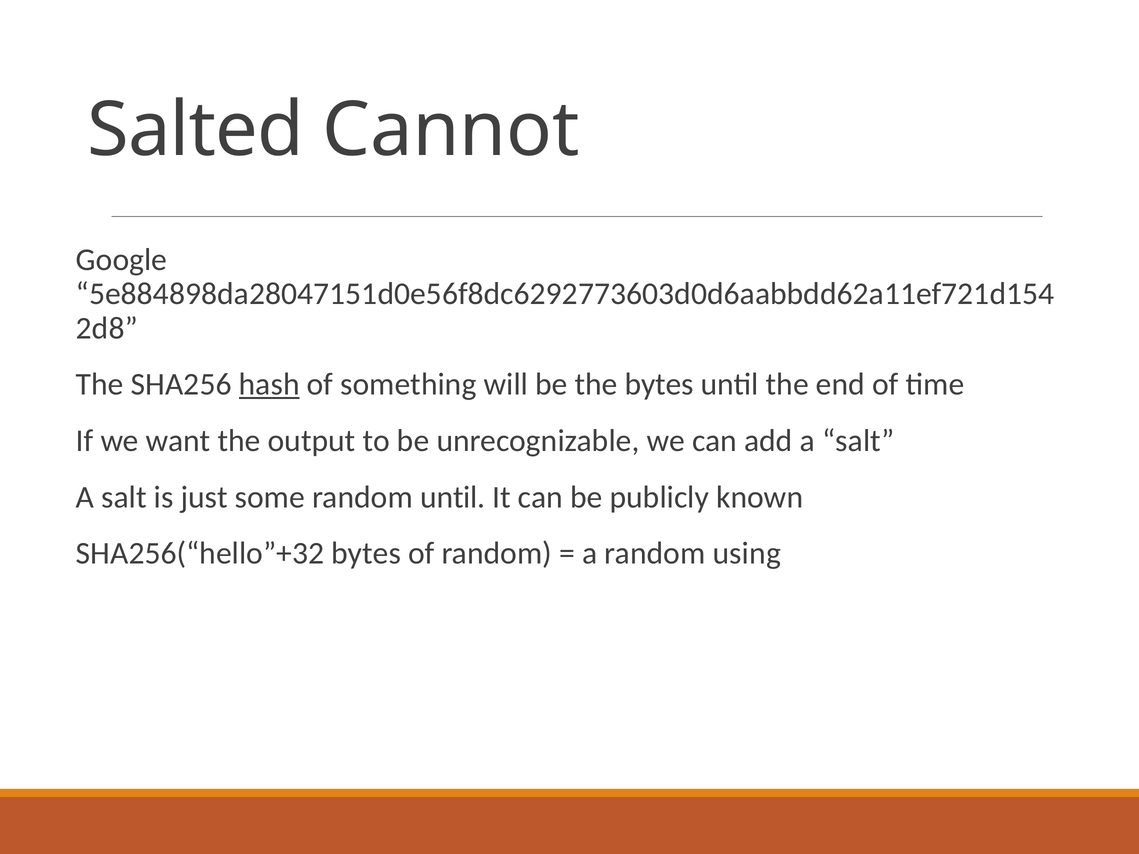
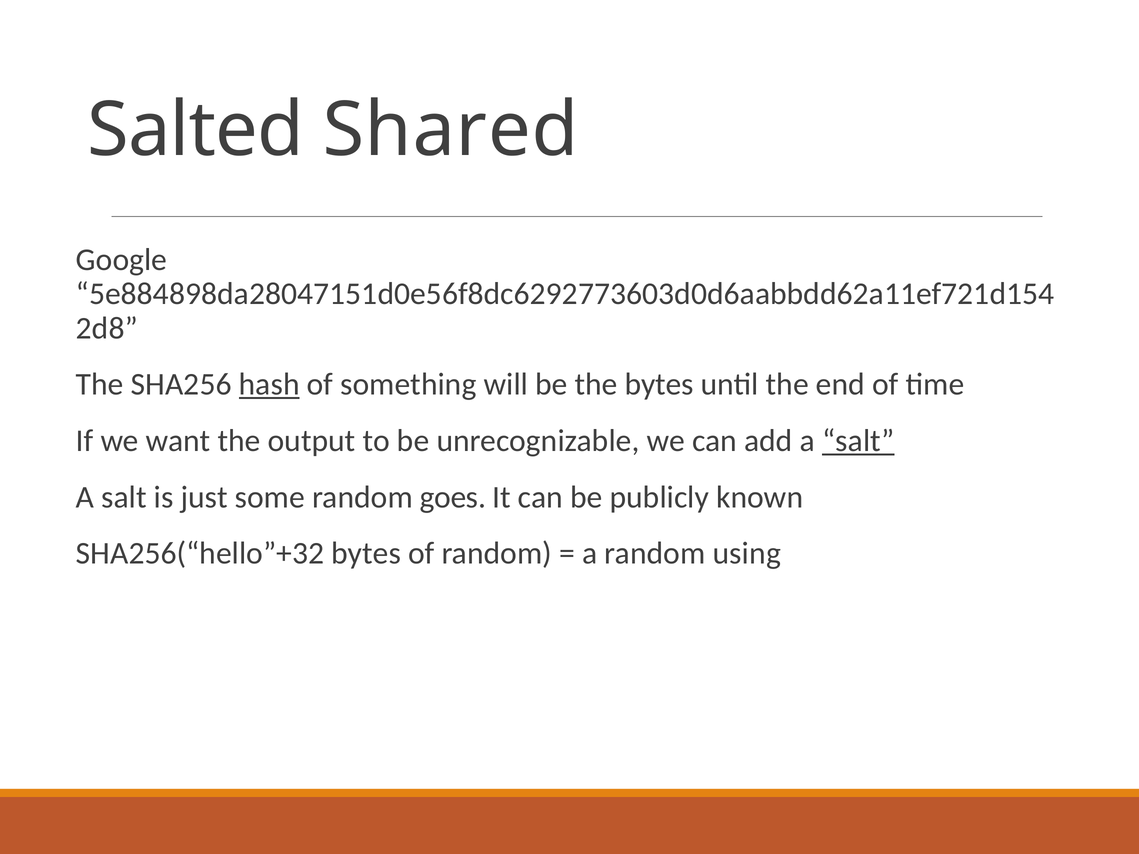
Cannot: Cannot -> Shared
salt at (858, 441) underline: none -> present
random until: until -> goes
